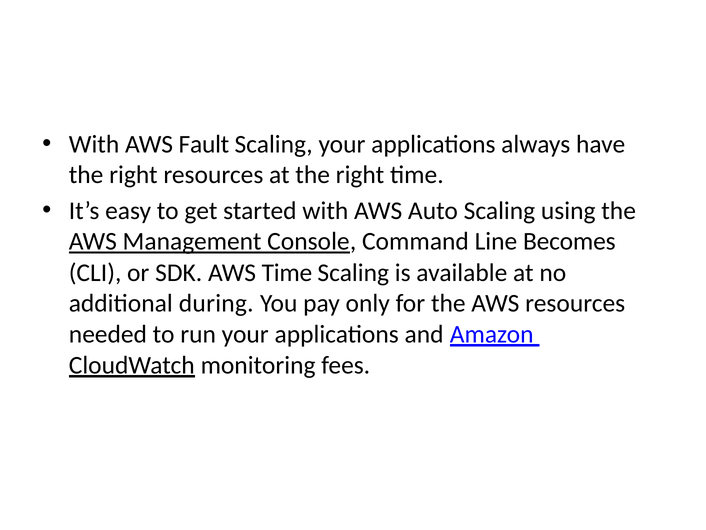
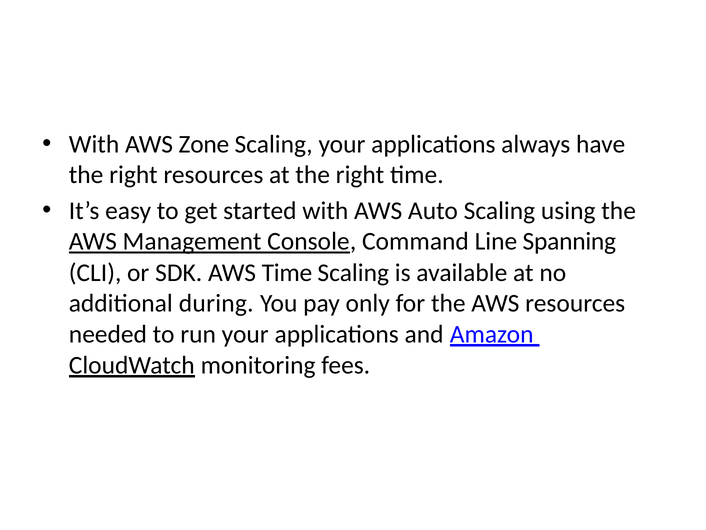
Fault: Fault -> Zone
Becomes: Becomes -> Spanning
